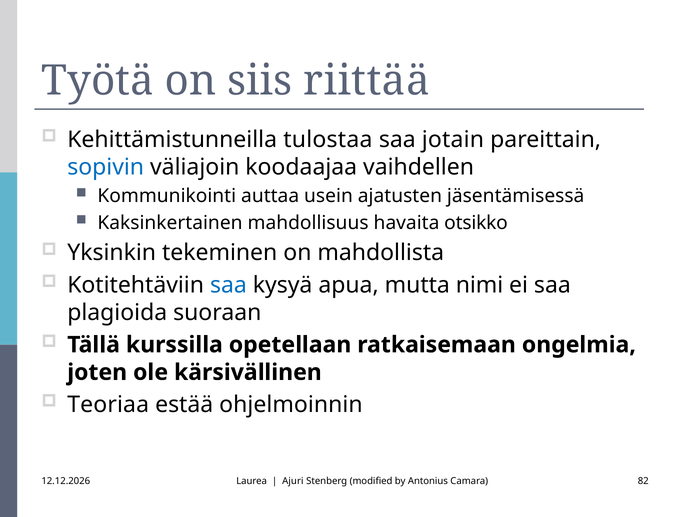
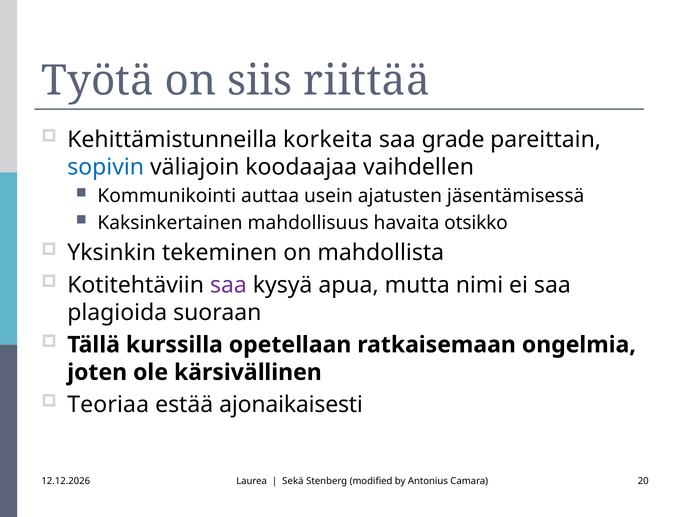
tulostaa: tulostaa -> korkeita
jotain: jotain -> grade
saa at (228, 285) colour: blue -> purple
ohjelmoinnin: ohjelmoinnin -> ajonaikaisesti
Ajuri: Ajuri -> Sekä
82: 82 -> 20
